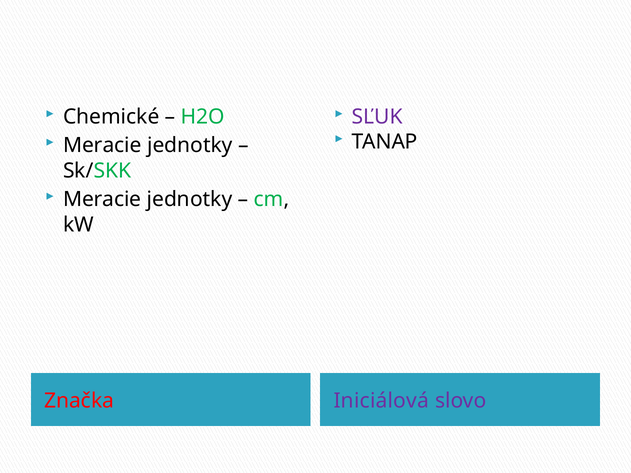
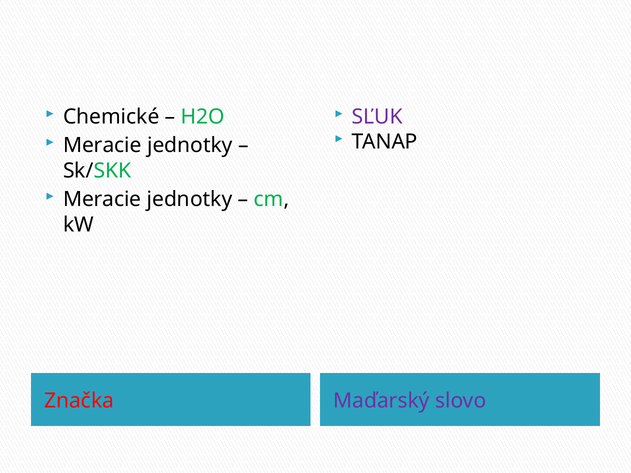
Iniciálová: Iniciálová -> Maďarský
